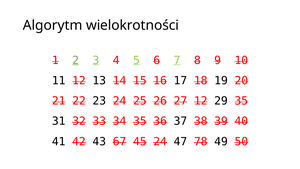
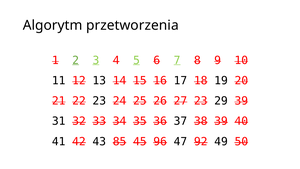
wielokrotności: wielokrotności -> przetworzenia
27 12: 12 -> 23
29 35: 35 -> 39
67: 67 -> 85
45 24: 24 -> 96
78: 78 -> 92
